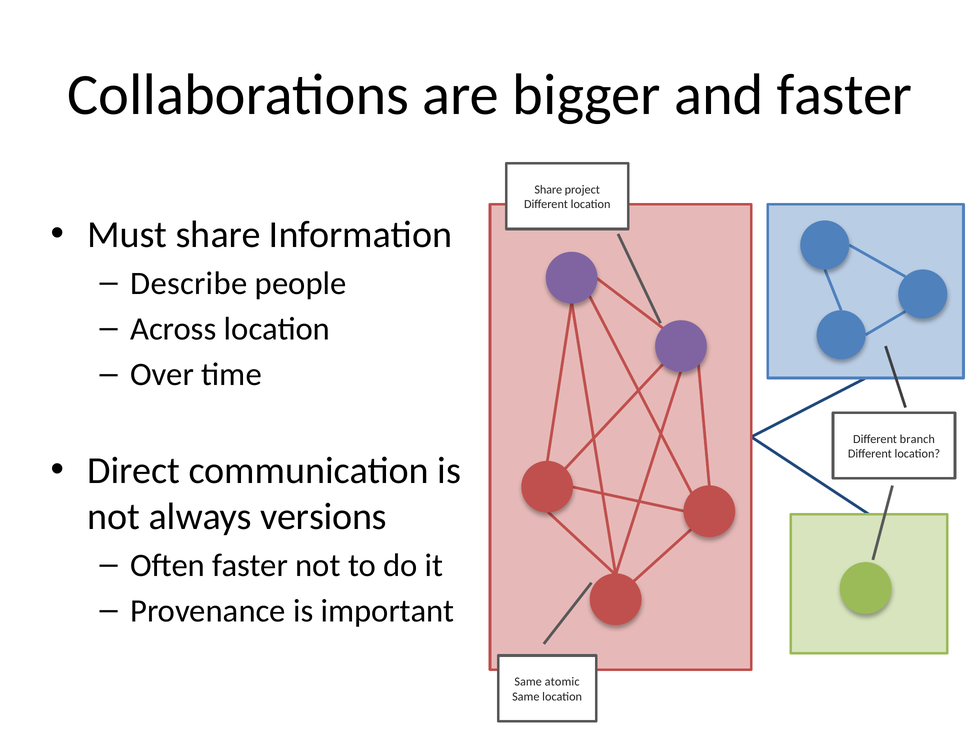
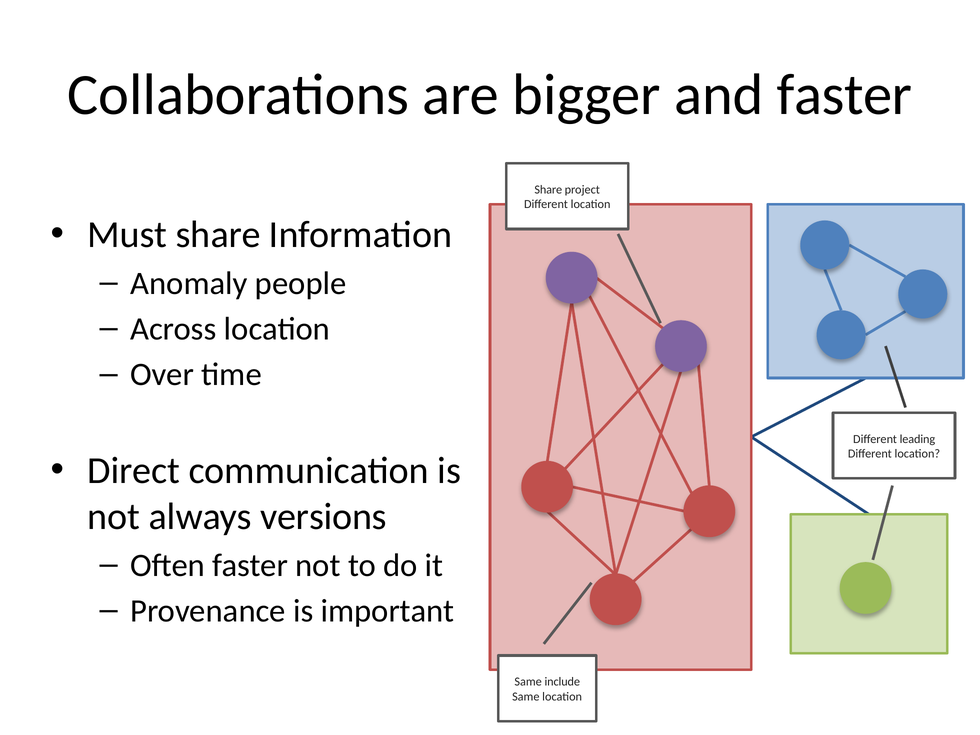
Describe: Describe -> Anomaly
branch: branch -> leading
atomic: atomic -> include
